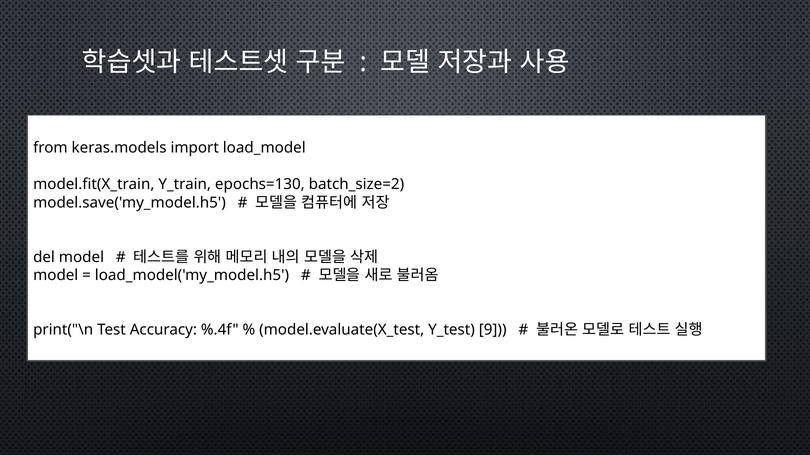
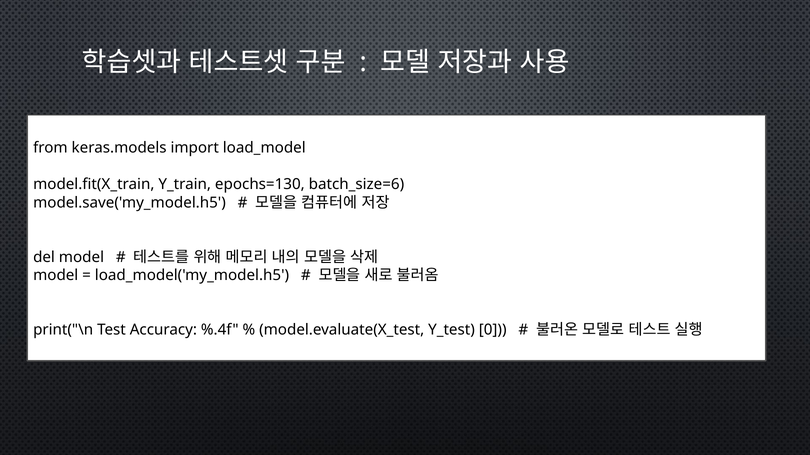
batch_size=2: batch_size=2 -> batch_size=6
9: 9 -> 0
